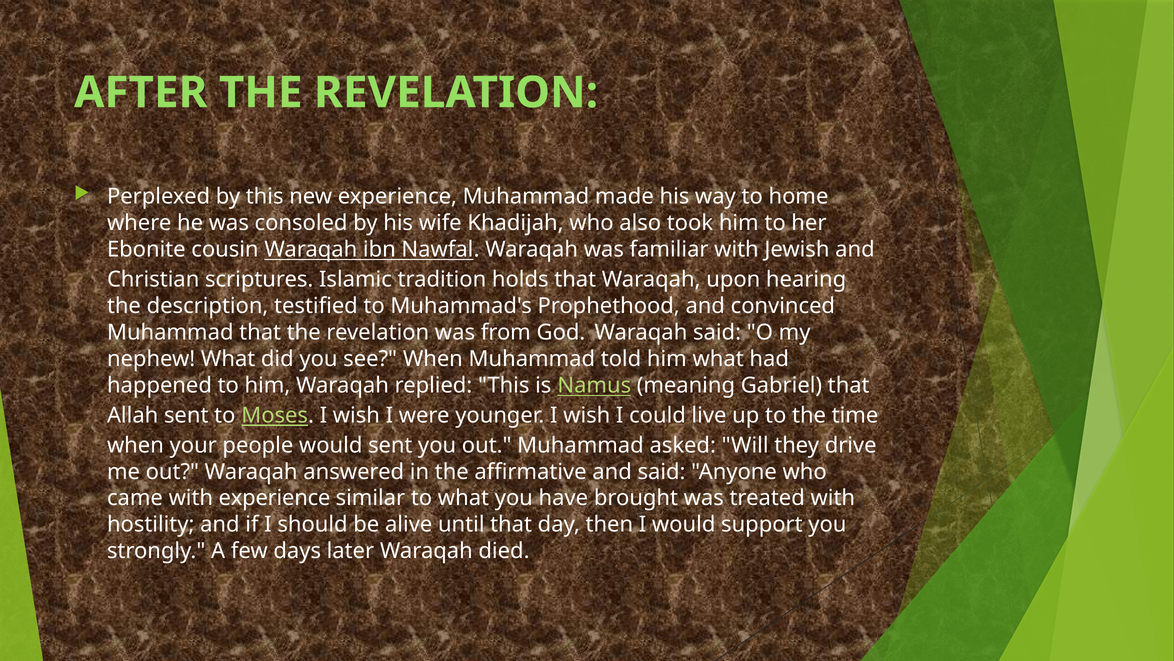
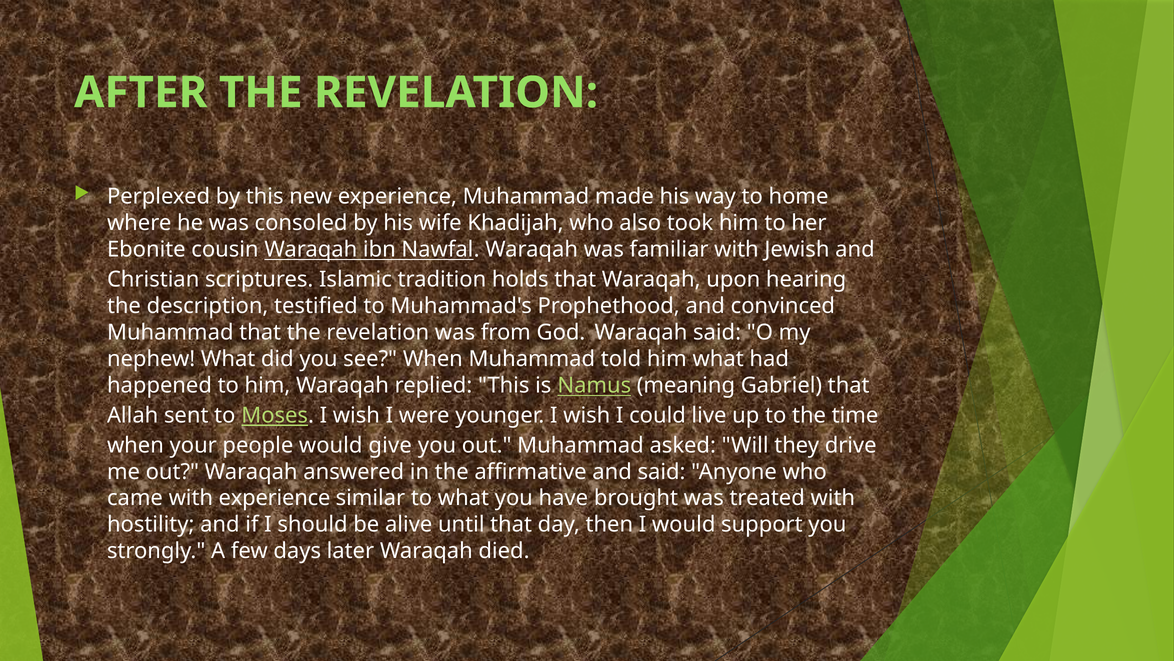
would sent: sent -> give
